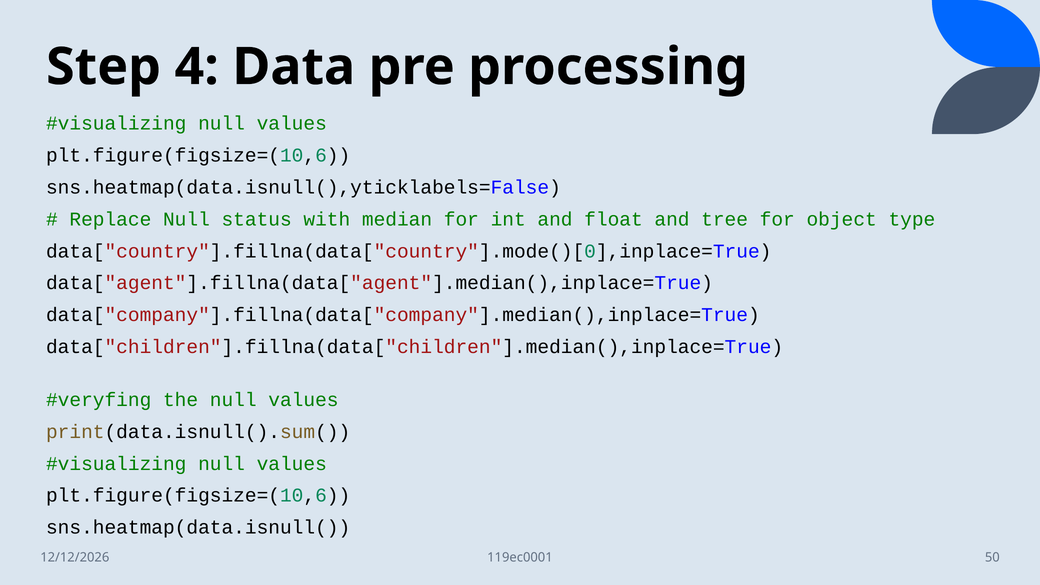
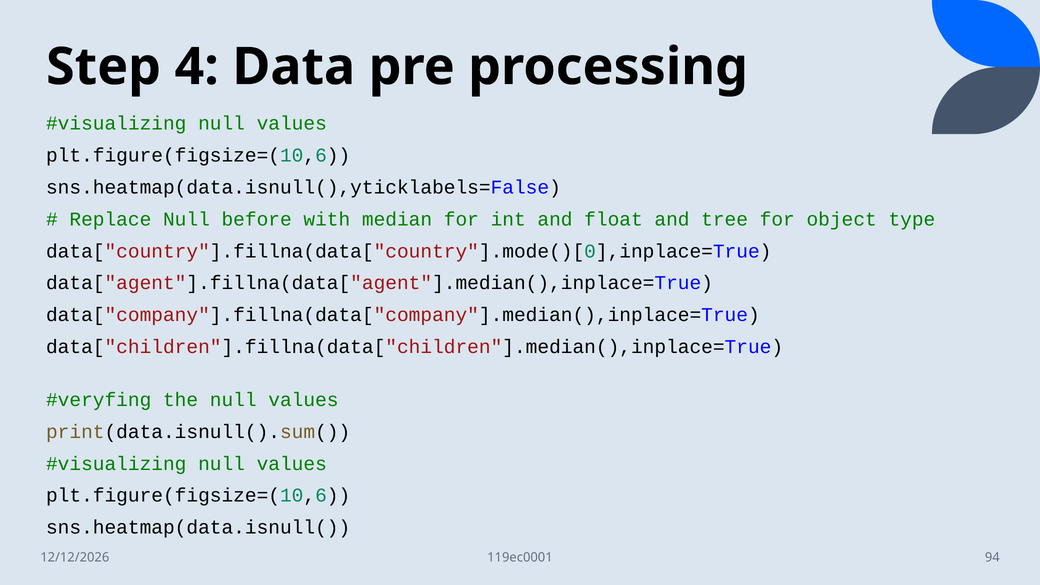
status: status -> before
50: 50 -> 94
